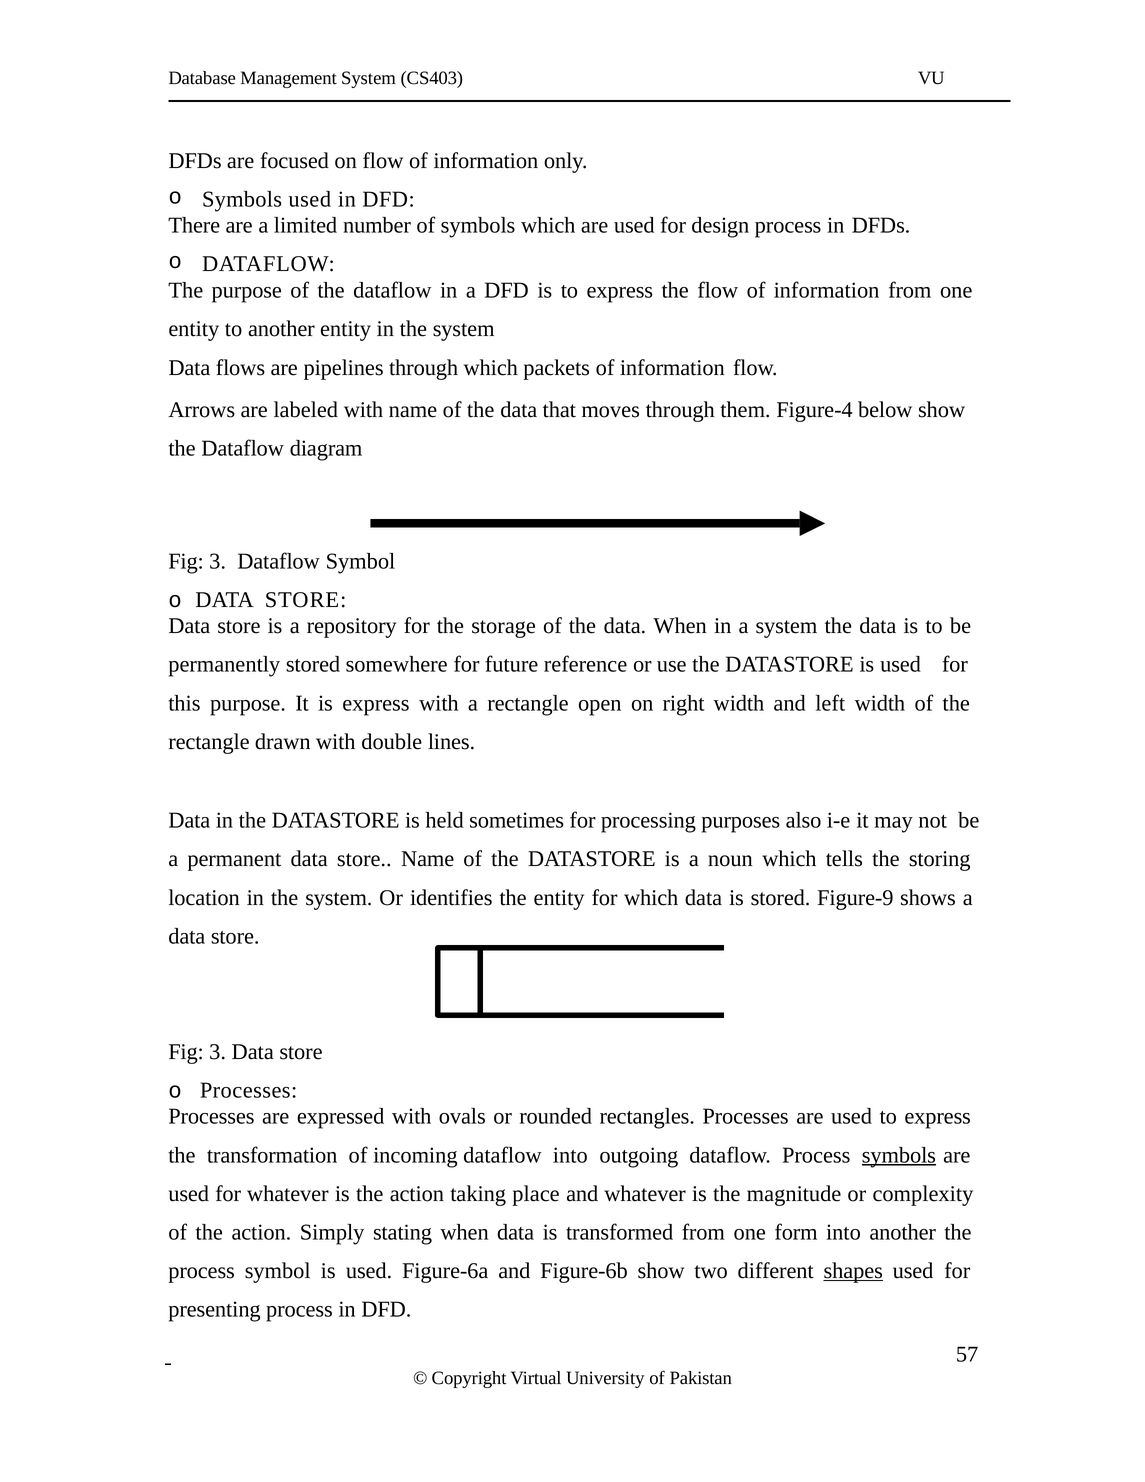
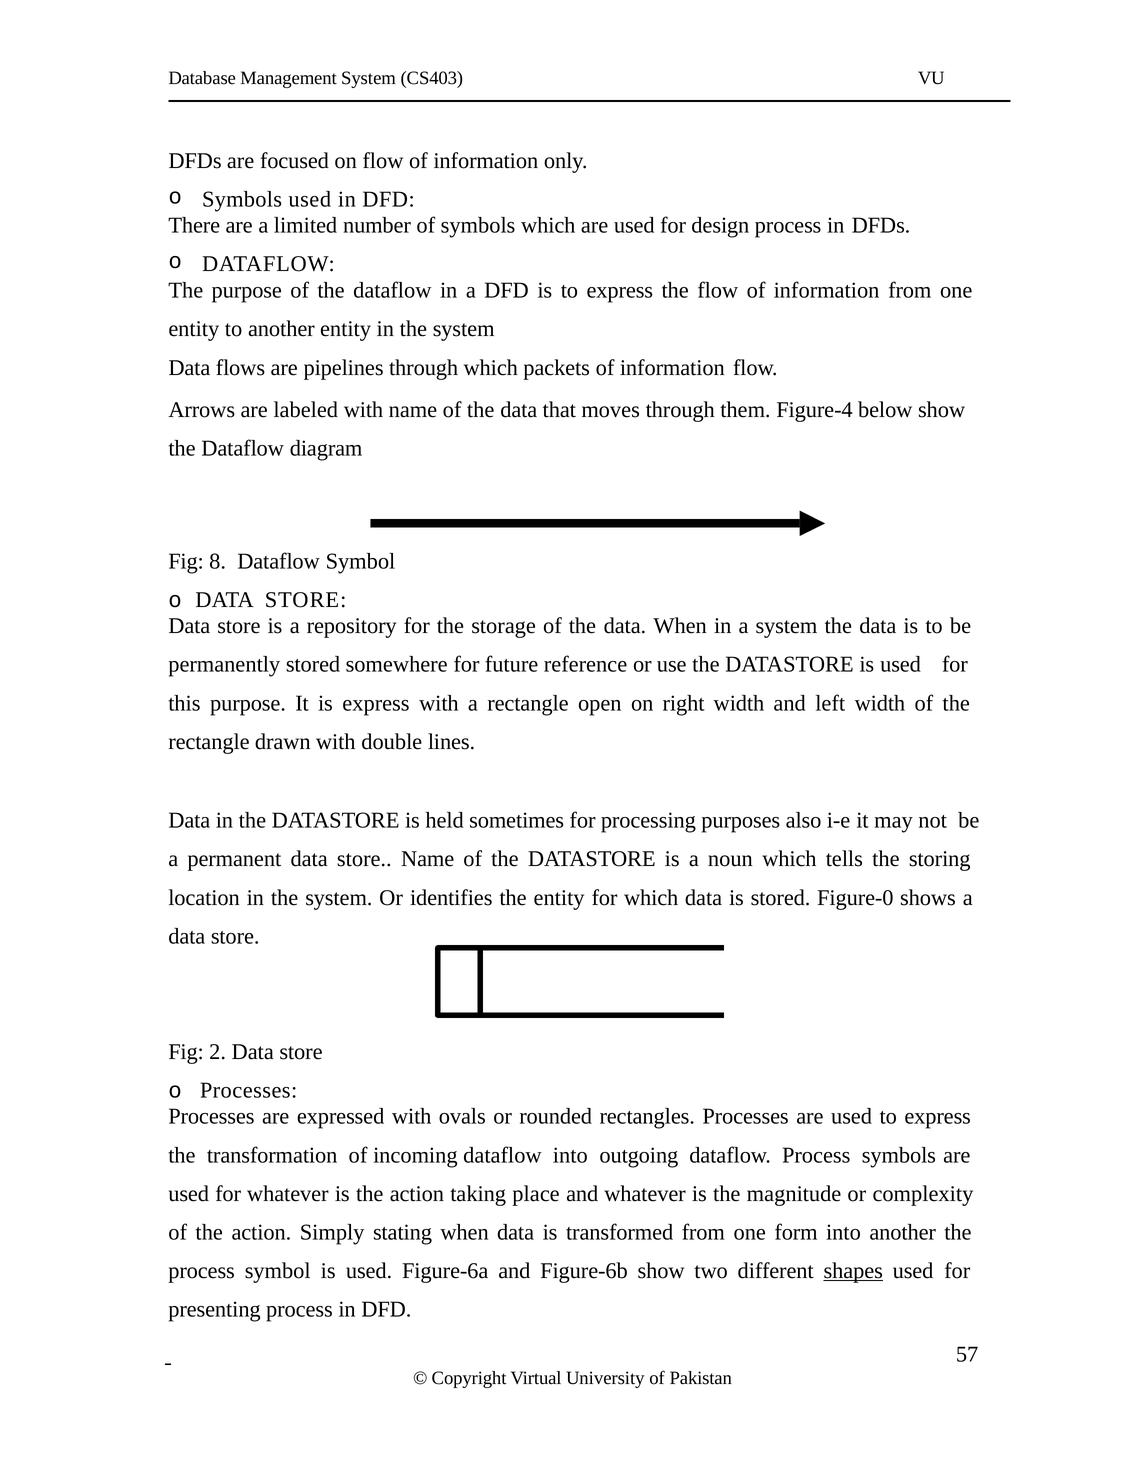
3 at (218, 561): 3 -> 8
Figure-9: Figure-9 -> Figure-0
3 at (218, 1052): 3 -> 2
symbols at (899, 1155) underline: present -> none
